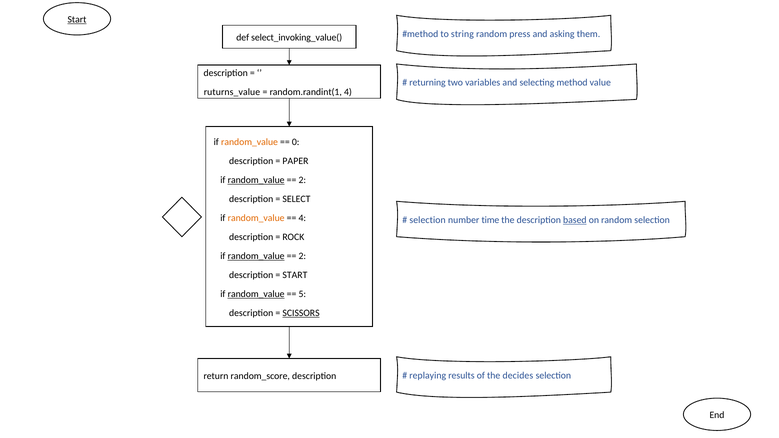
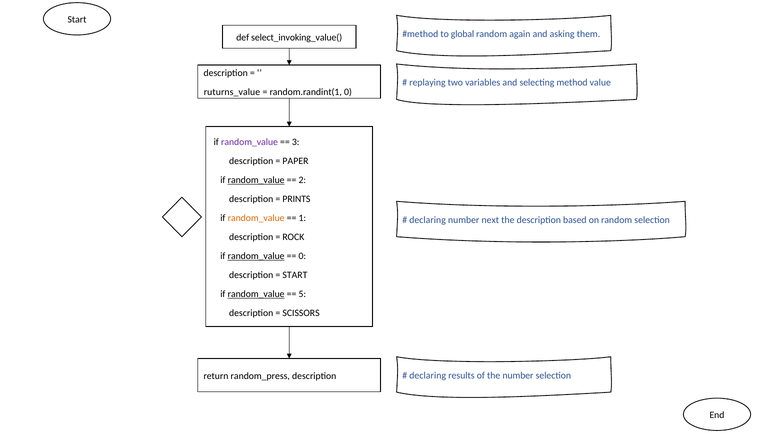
Start at (77, 19) underline: present -> none
string: string -> global
press: press -> again
returning: returning -> replaying
random.randint(1 4: 4 -> 0
random_value at (249, 142) colour: orange -> purple
0: 0 -> 3
SELECT: SELECT -> PRINTS
4 at (302, 218): 4 -> 1
selection at (428, 220): selection -> declaring
time: time -> next
based underline: present -> none
2 at (302, 256): 2 -> 0
SCISSORS underline: present -> none
random_score: random_score -> random_press
replaying at (428, 376): replaying -> declaring
the decides: decides -> number
